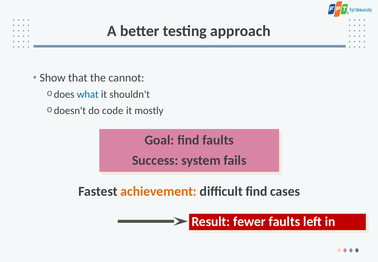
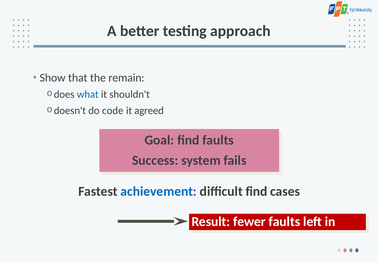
cannot: cannot -> remain
mostly: mostly -> agreed
achievement colour: orange -> blue
